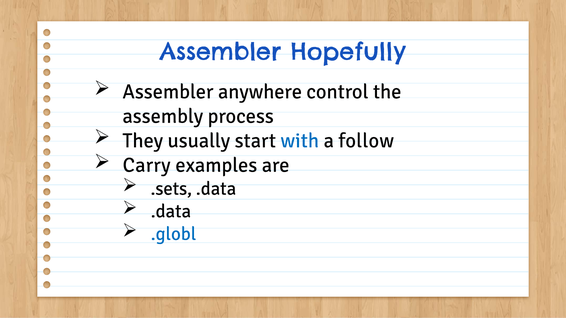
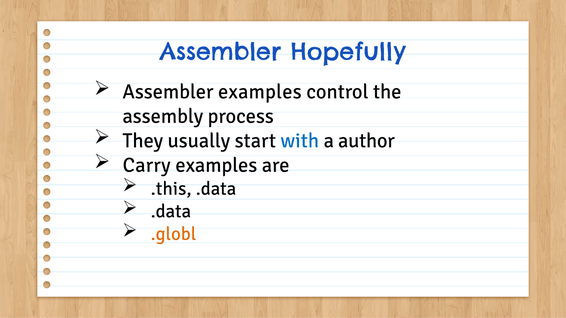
Assembler anywhere: anywhere -> examples
follow: follow -> author
.sets: .sets -> .this
.globl colour: blue -> orange
